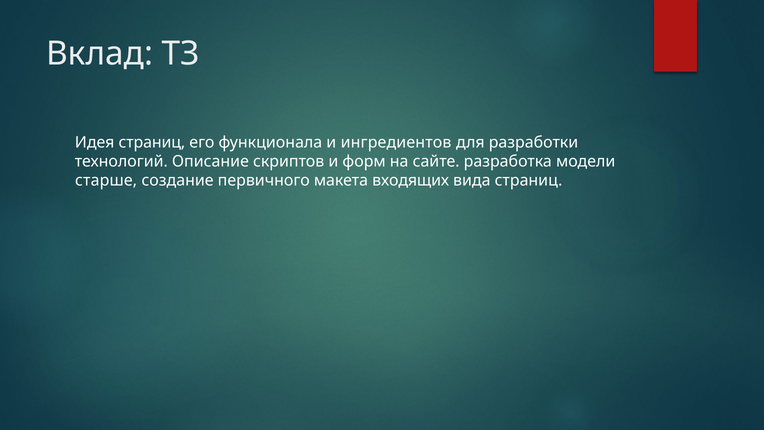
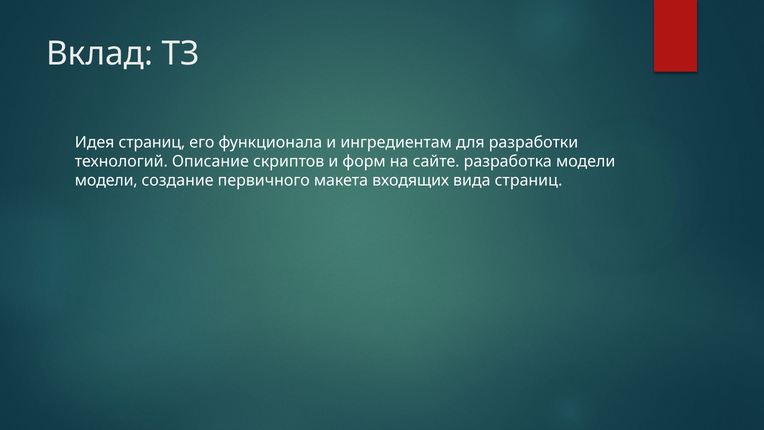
ингредиентов: ингредиентов -> ингредиентам
старше at (106, 180): старше -> модели
